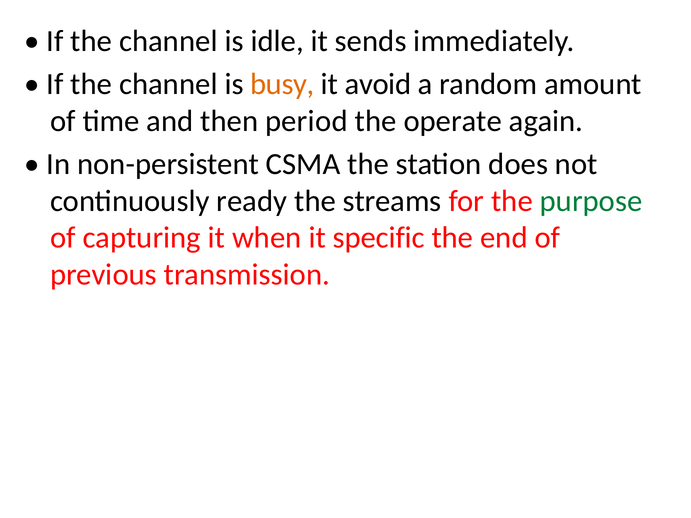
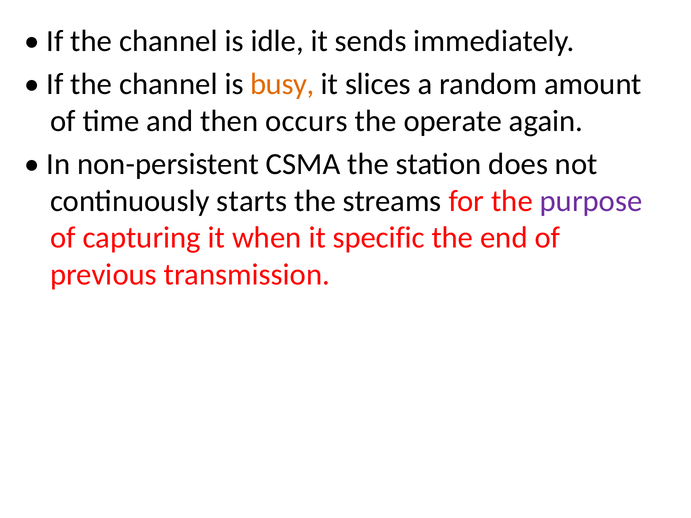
avoid: avoid -> slices
period: period -> occurs
ready: ready -> starts
purpose colour: green -> purple
